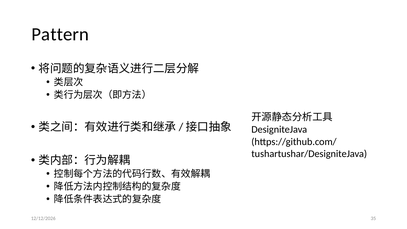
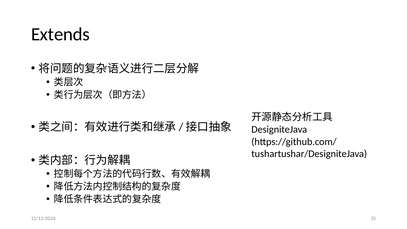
Pattern: Pattern -> Extends
